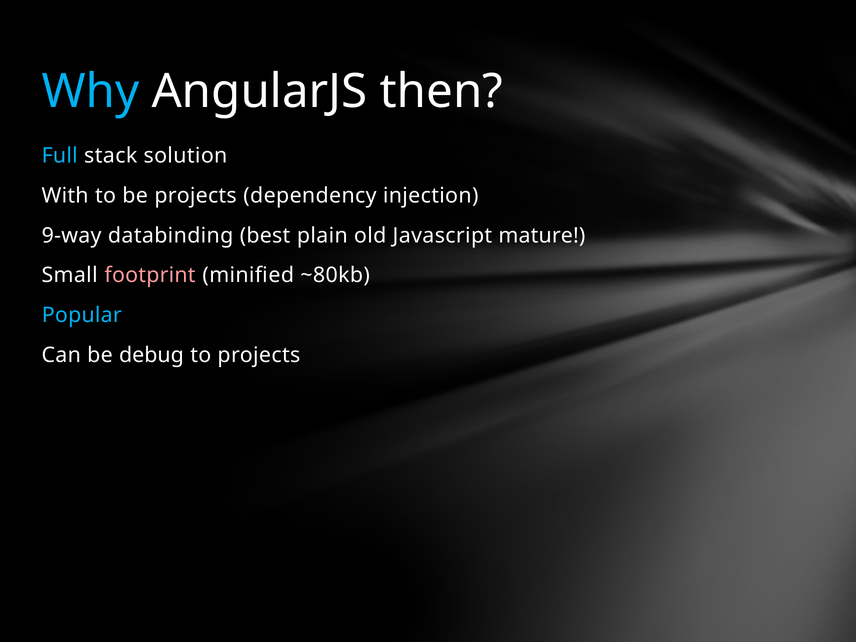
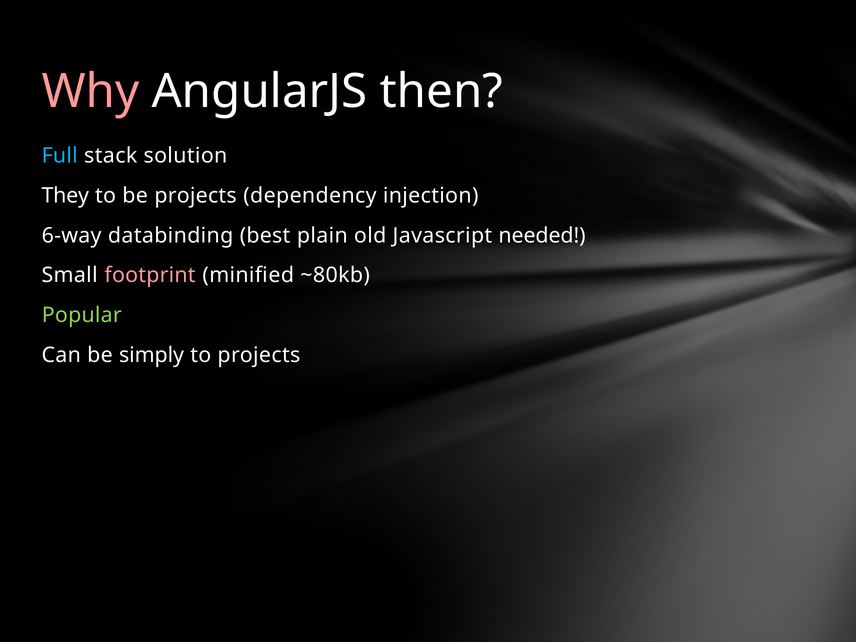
Why colour: light blue -> pink
With: With -> They
9-way: 9-way -> 6-way
mature: mature -> needed
Popular colour: light blue -> light green
debug: debug -> simply
